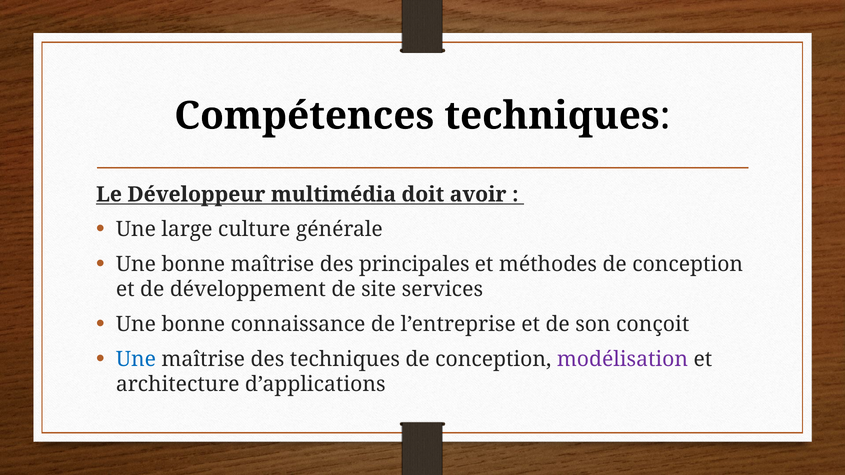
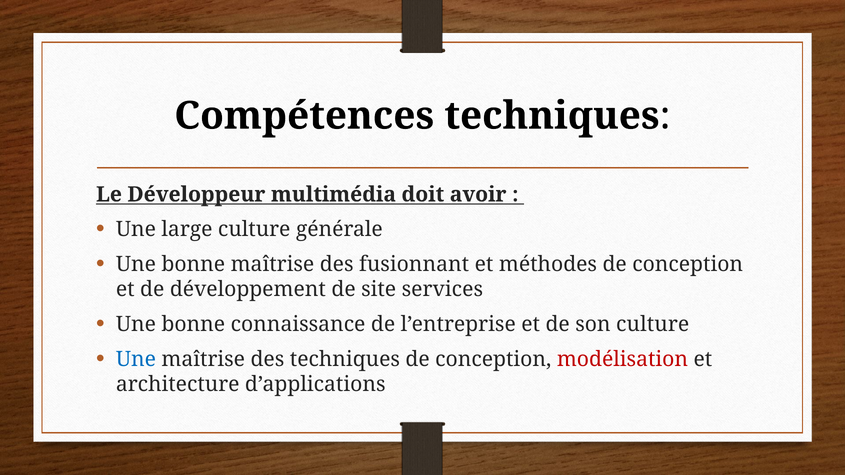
principales: principales -> fusionnant
son conçoit: conçoit -> culture
modélisation colour: purple -> red
